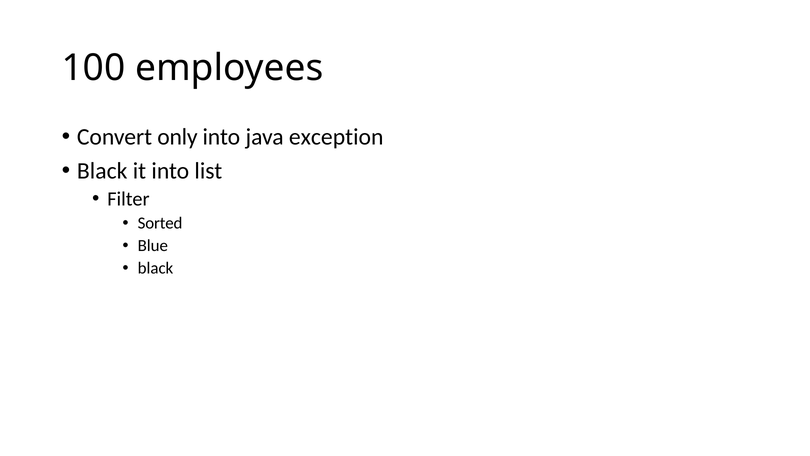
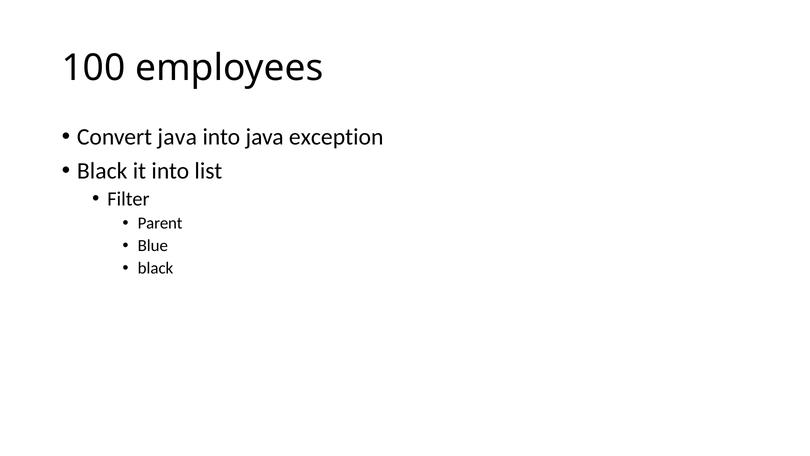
Convert only: only -> java
Sorted: Sorted -> Parent
